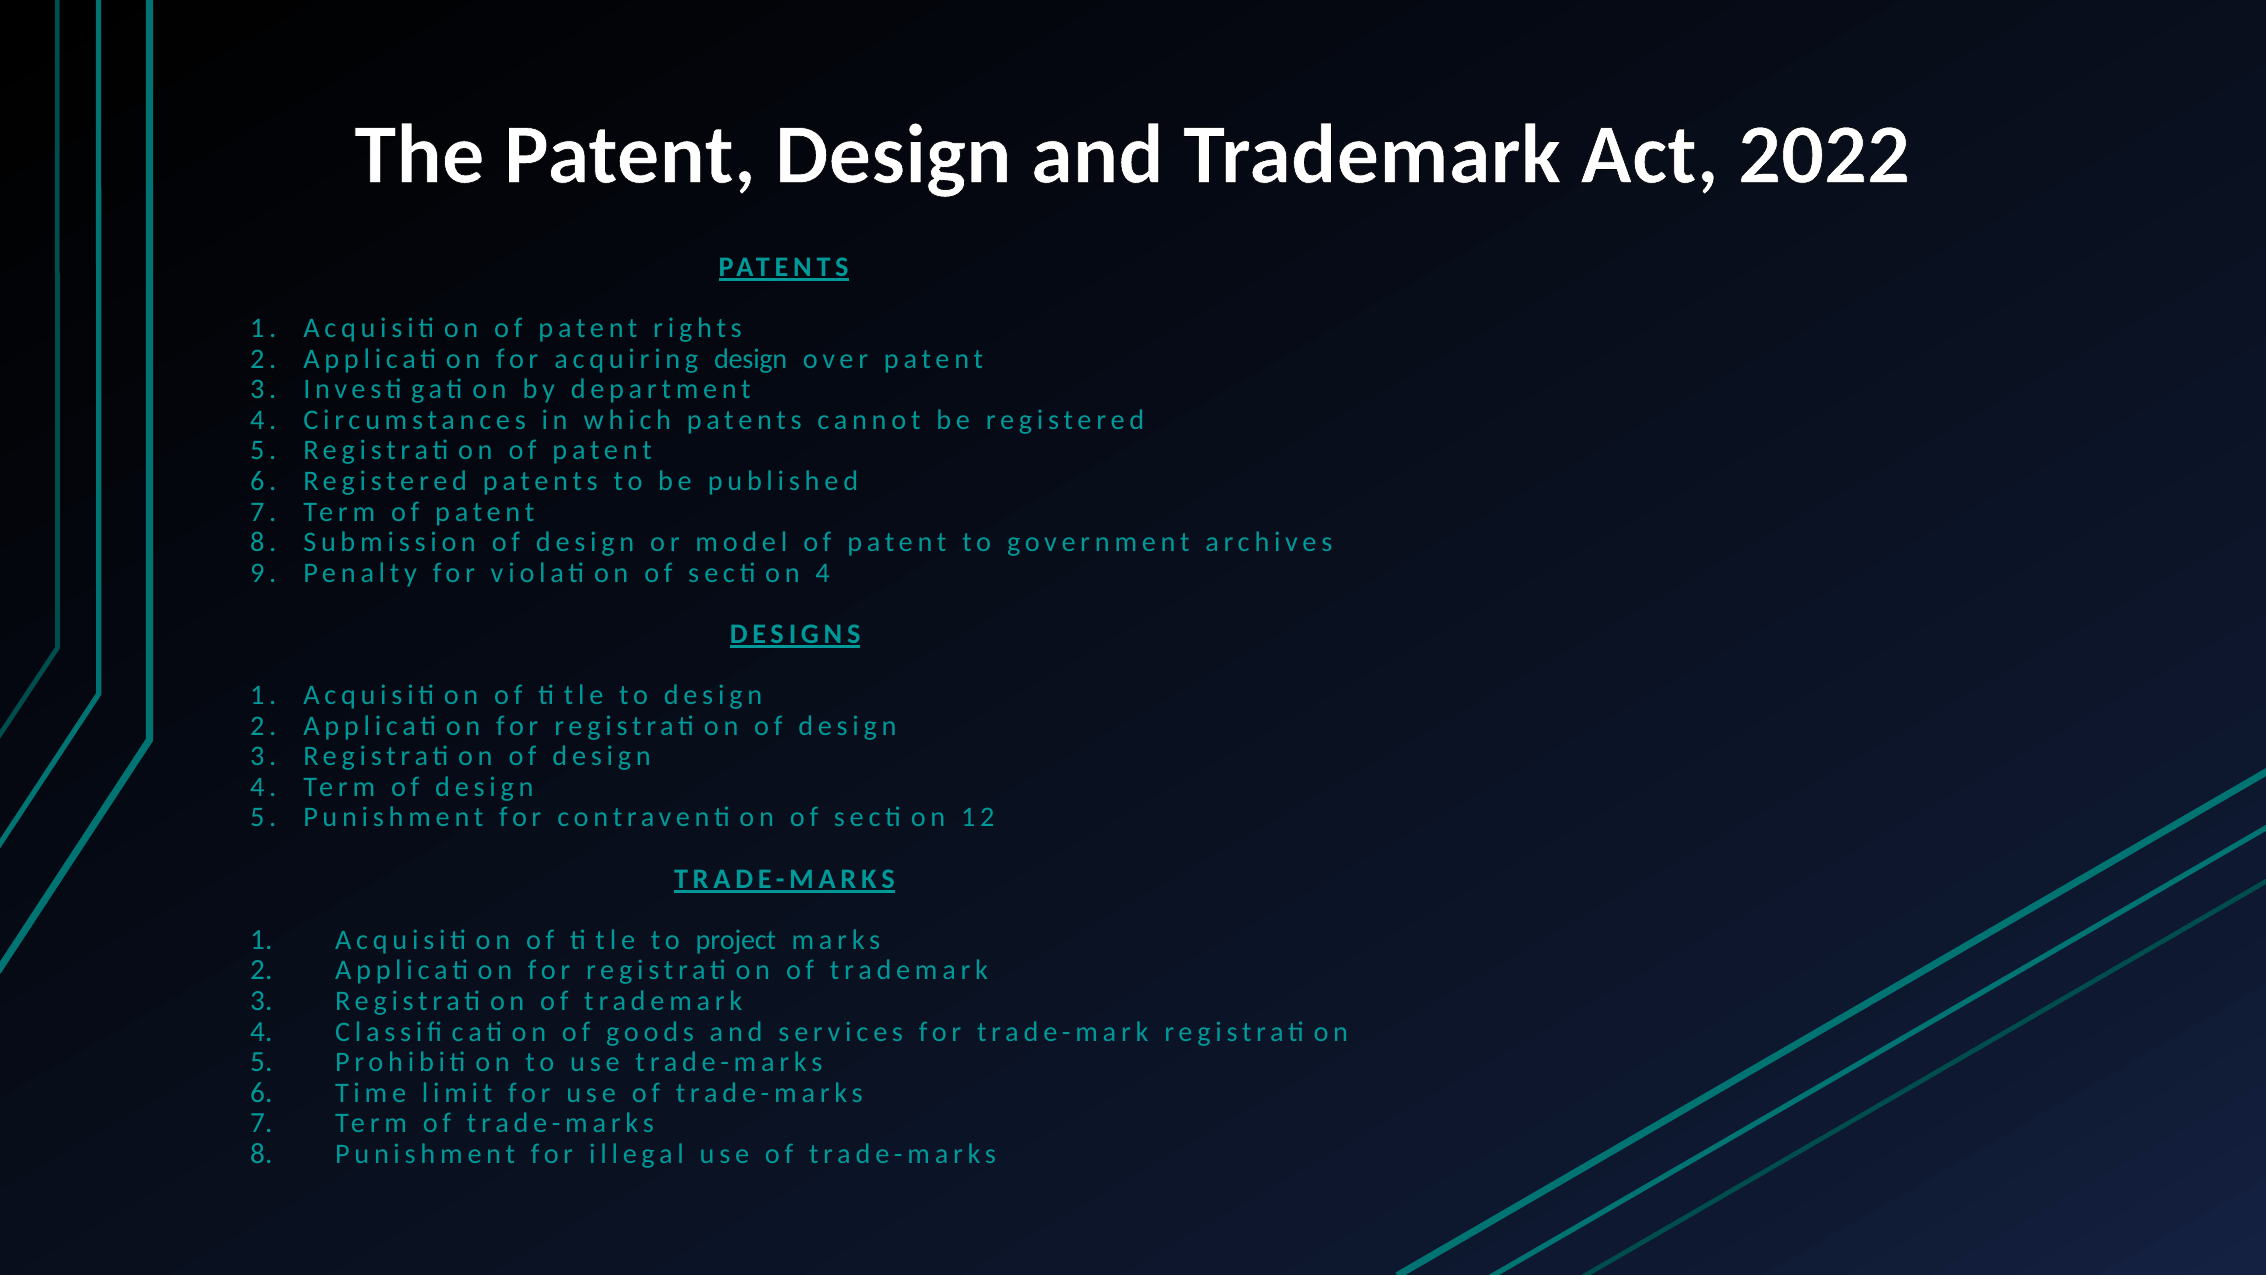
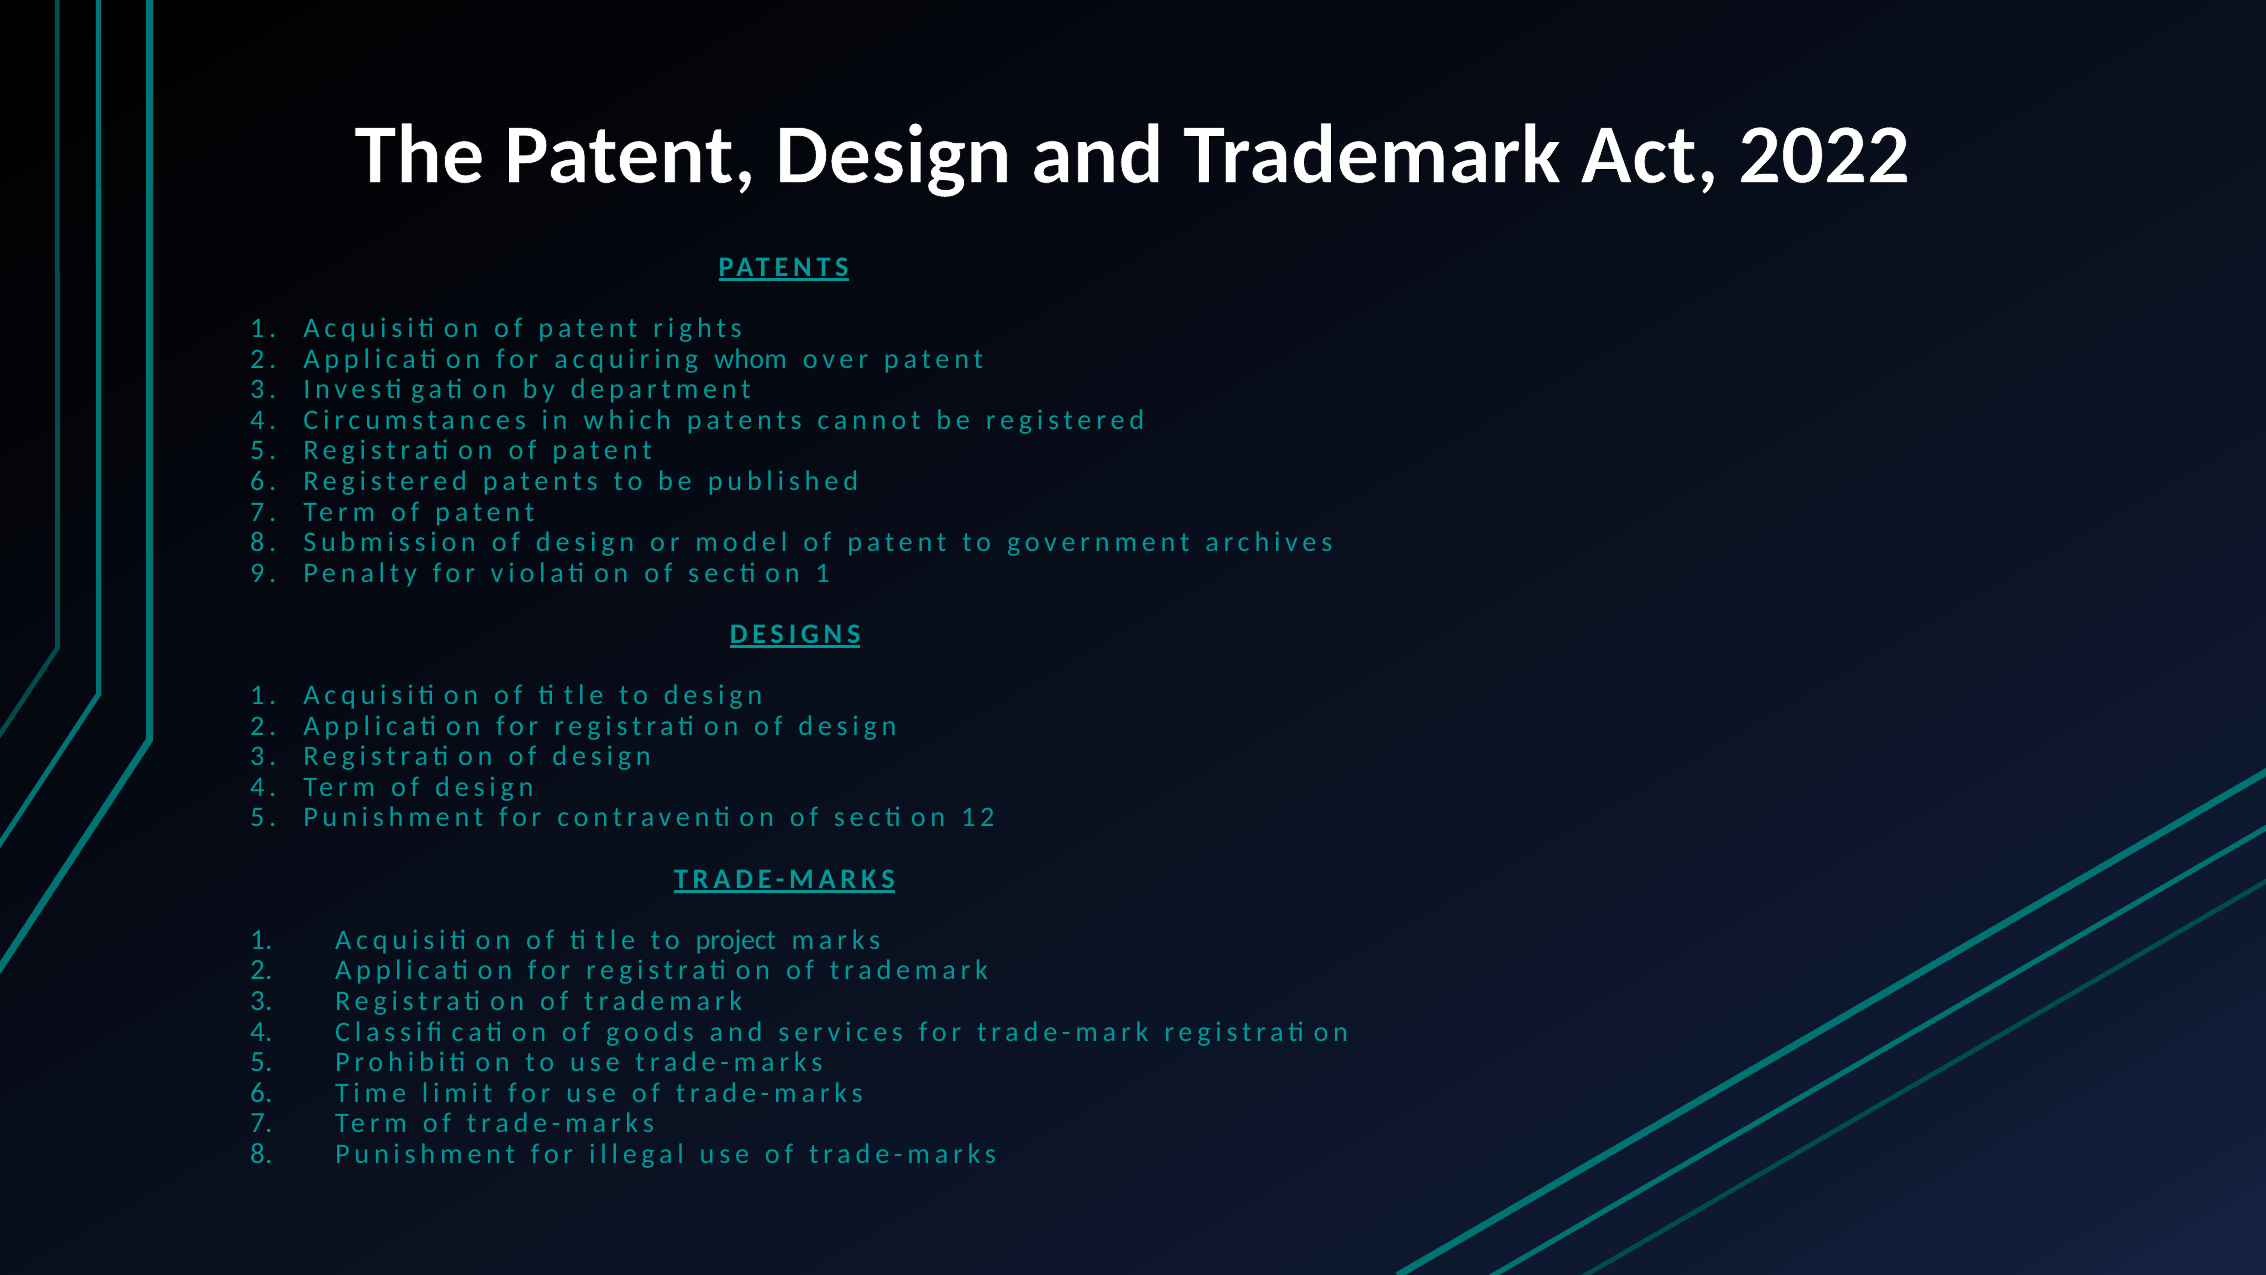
acquiring design: design -> whom
4 at (823, 573): 4 -> 1
